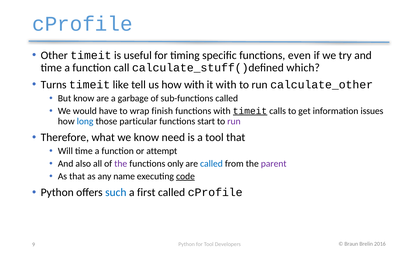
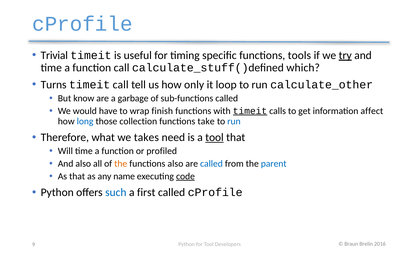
Other: Other -> Trivial
even: even -> tools
try underline: none -> present
timeit like: like -> call
how with: with -> only
it with: with -> loop
issues: issues -> affect
particular: particular -> collection
start: start -> take
run at (234, 121) colour: purple -> blue
we know: know -> takes
tool at (214, 137) underline: none -> present
attempt: attempt -> profiled
the at (121, 164) colour: purple -> orange
functions only: only -> also
parent colour: purple -> blue
